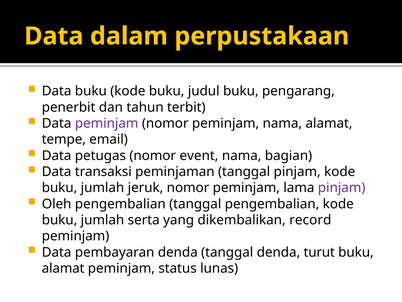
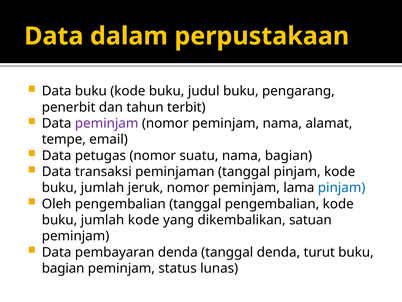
event: event -> suatu
pinjam at (342, 188) colour: purple -> blue
jumlah serta: serta -> kode
record: record -> satuan
alamat at (63, 268): alamat -> bagian
